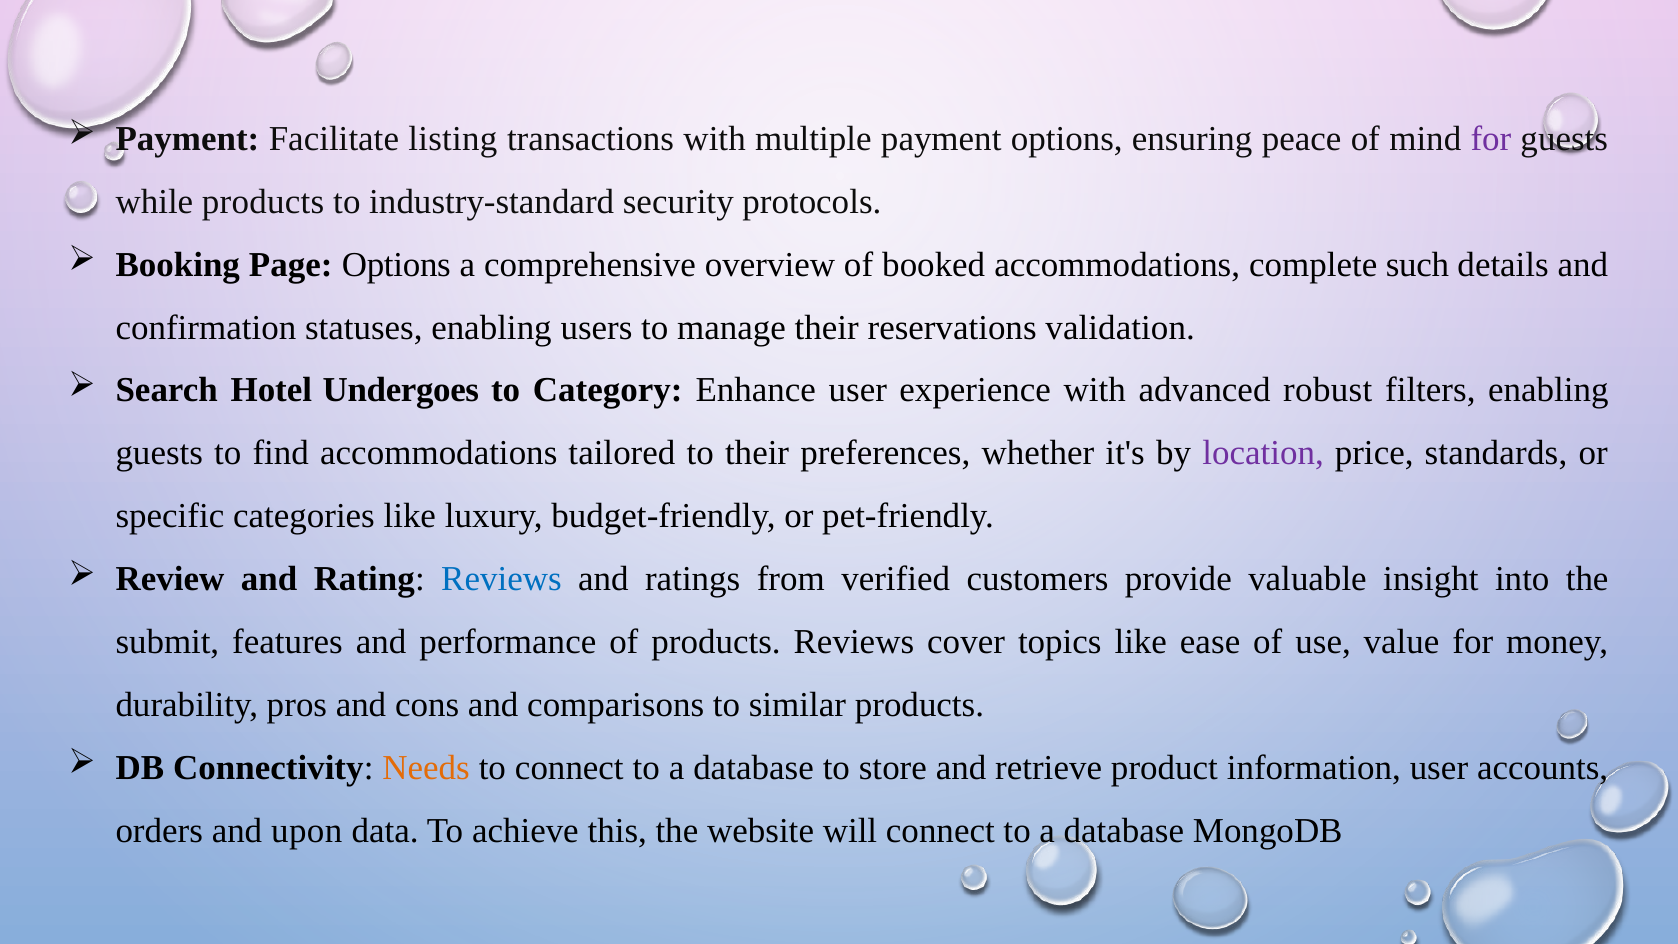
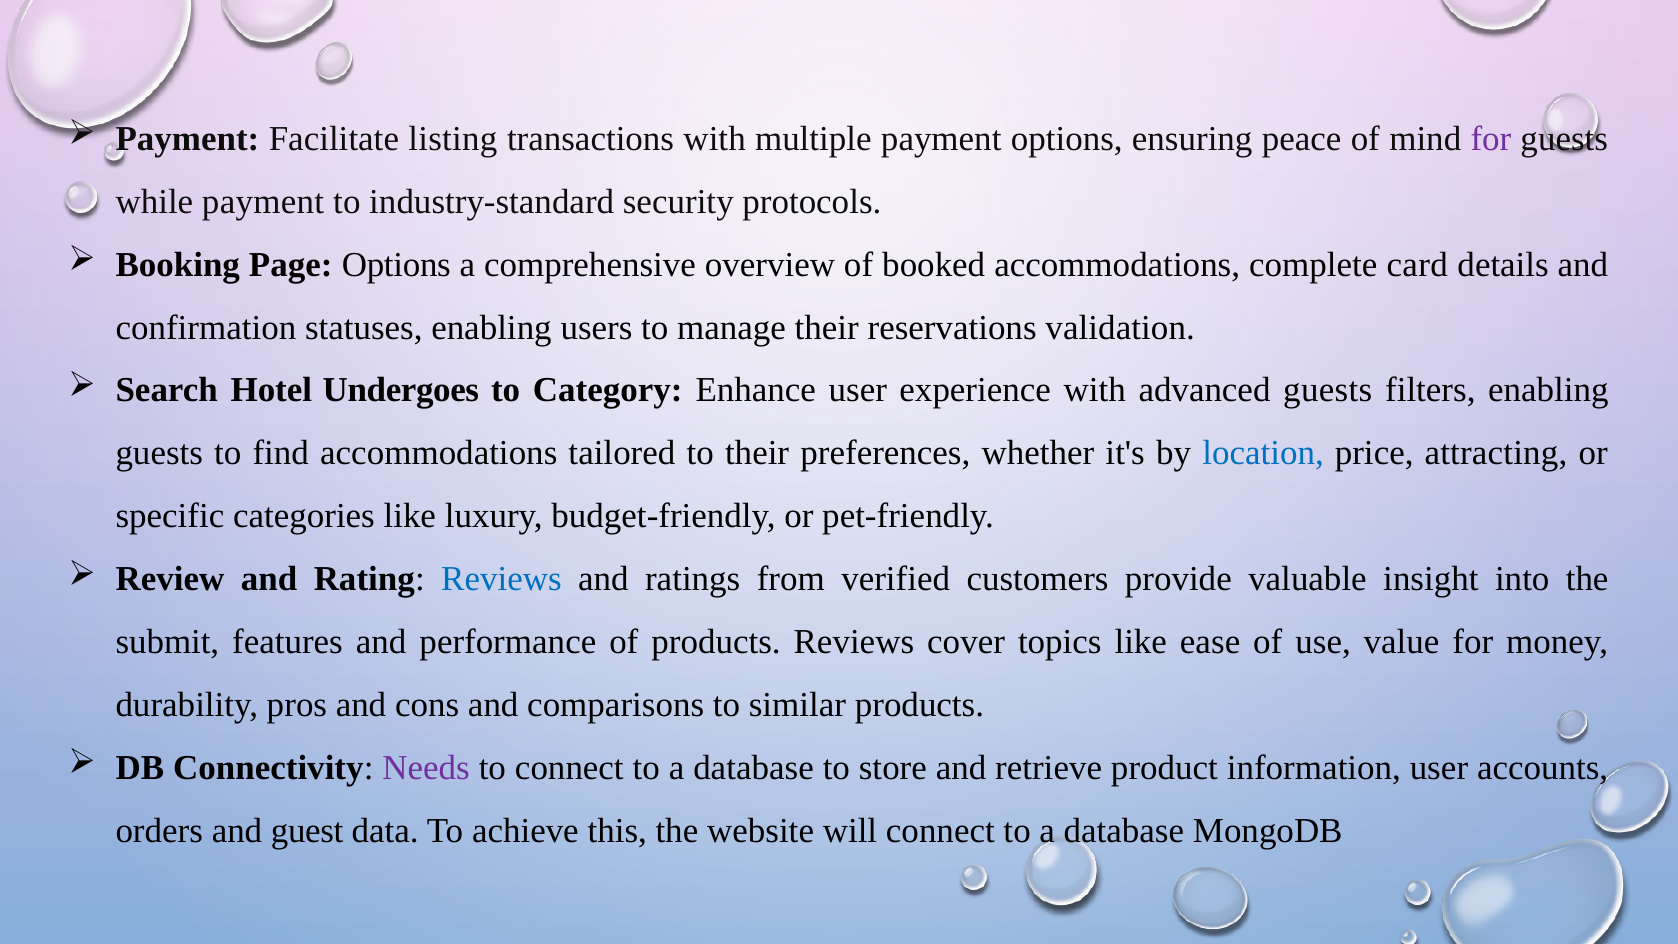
while products: products -> payment
such: such -> card
advanced robust: robust -> guests
location colour: purple -> blue
standards: standards -> attracting
Needs colour: orange -> purple
upon: upon -> guest
